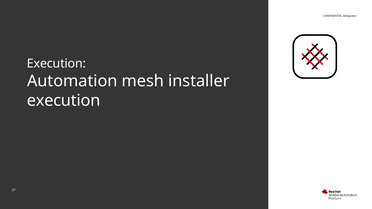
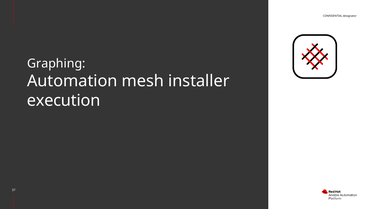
Execution at (56, 64): Execution -> Graphing
